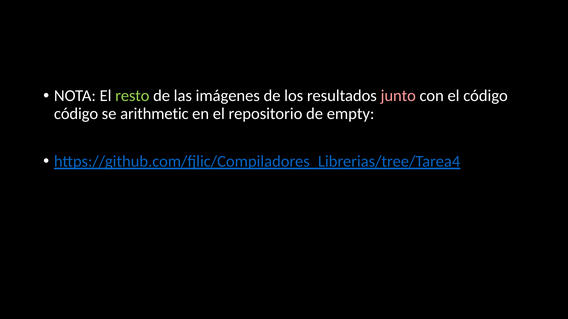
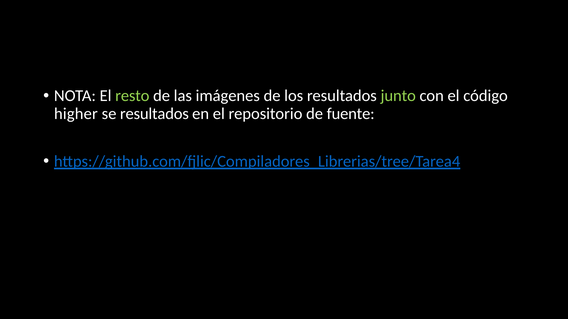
junto colour: pink -> light green
código at (76, 114): código -> higher
se arithmetic: arithmetic -> resultados
empty: empty -> fuente
